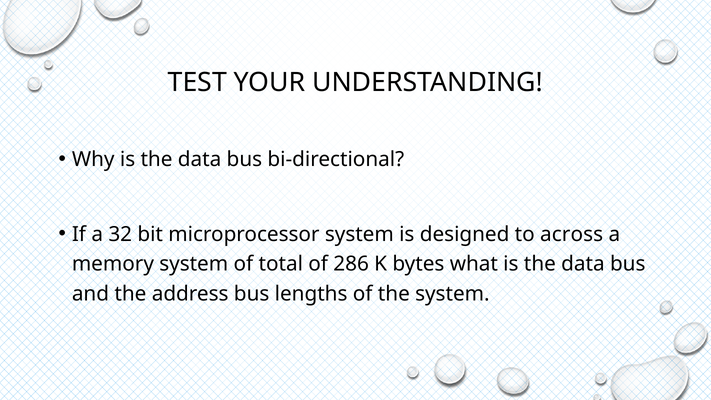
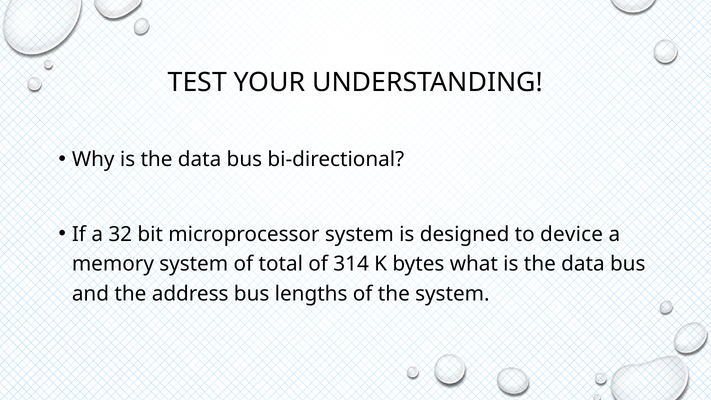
across: across -> device
286: 286 -> 314
